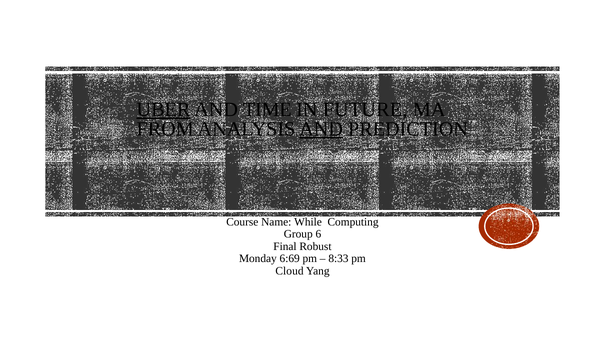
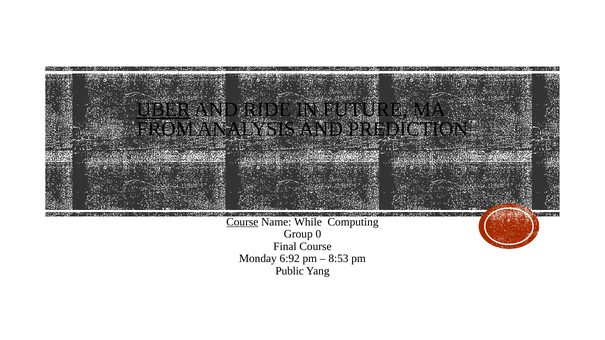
TIME: TIME -> RIDE
AND at (321, 129) underline: present -> none
Course at (242, 222) underline: none -> present
6: 6 -> 0
Final Robust: Robust -> Course
6:69: 6:69 -> 6:92
8:33: 8:33 -> 8:53
Cloud: Cloud -> Public
